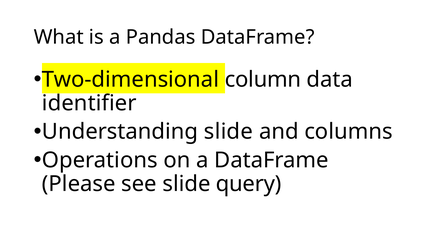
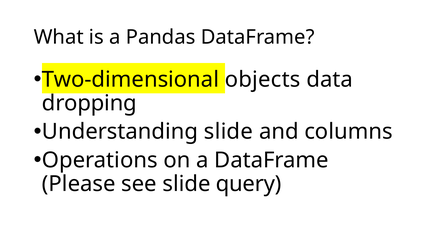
column: column -> objects
identifier: identifier -> dropping
